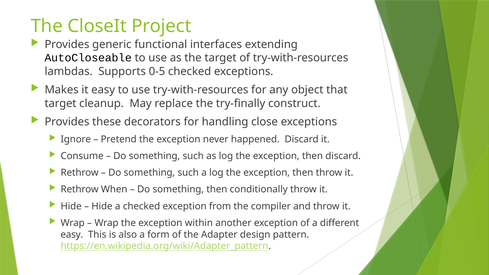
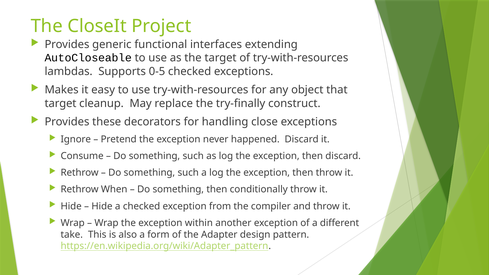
easy at (72, 235): easy -> take
